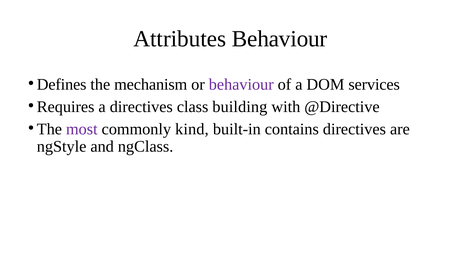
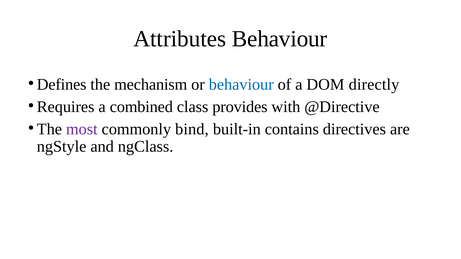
behaviour at (241, 84) colour: purple -> blue
services: services -> directly
a directives: directives -> combined
building: building -> provides
kind: kind -> bind
